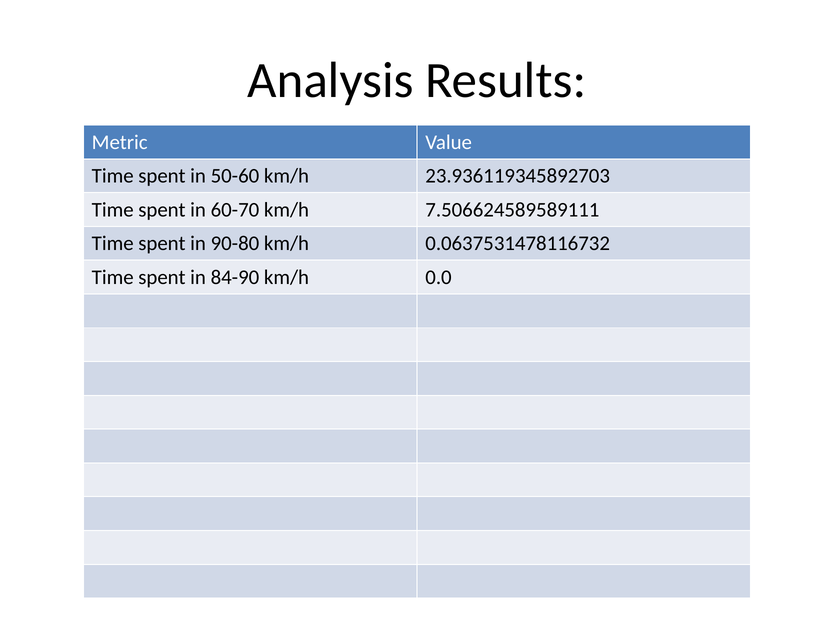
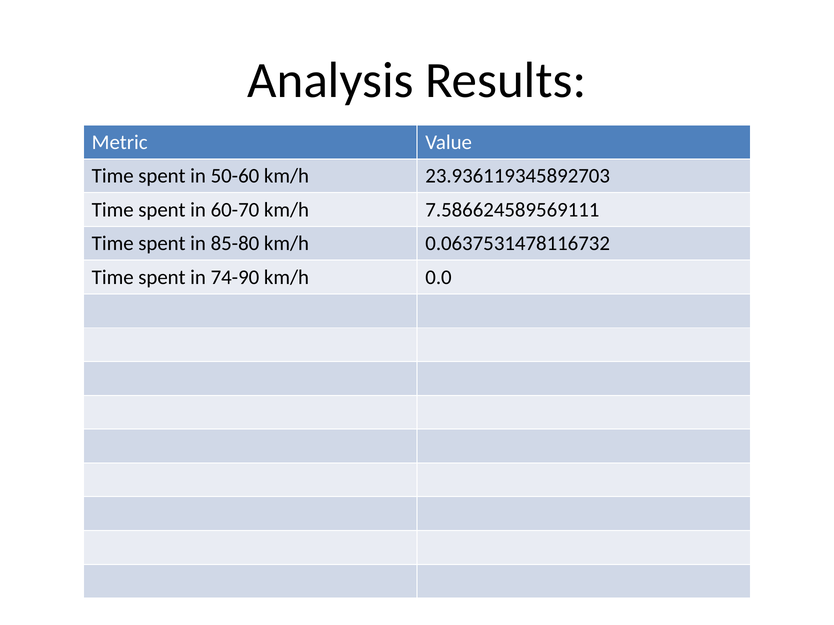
7.506624589589111: 7.506624589589111 -> 7.586624589569111
90-80: 90-80 -> 85-80
84-90: 84-90 -> 74-90
